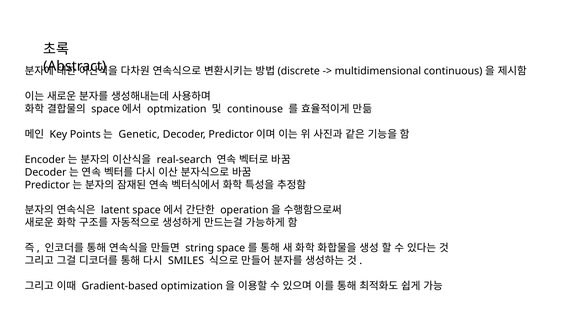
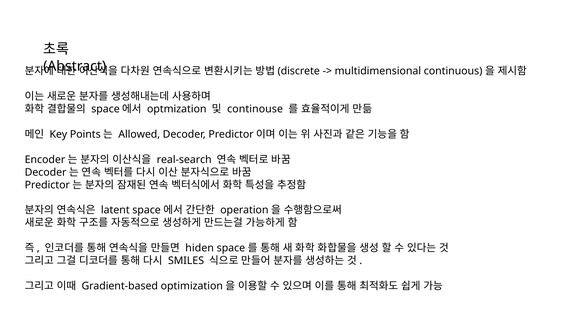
Genetic: Genetic -> Allowed
string: string -> hiden
